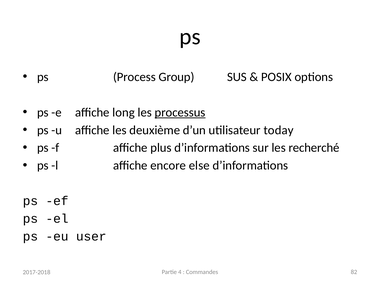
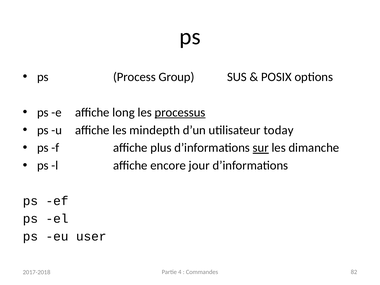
deuxième: deuxième -> mindepth
sur underline: none -> present
recherché: recherché -> dimanche
else: else -> jour
